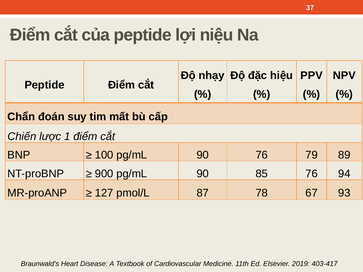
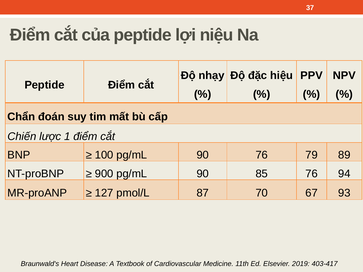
78: 78 -> 70
